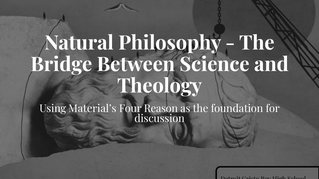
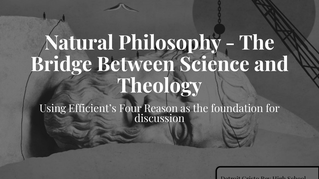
Material’s: Material’s -> Efficient’s
